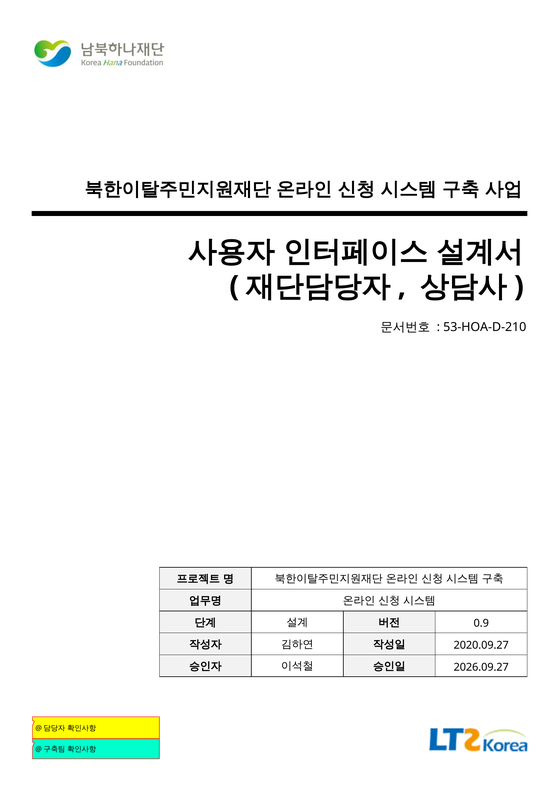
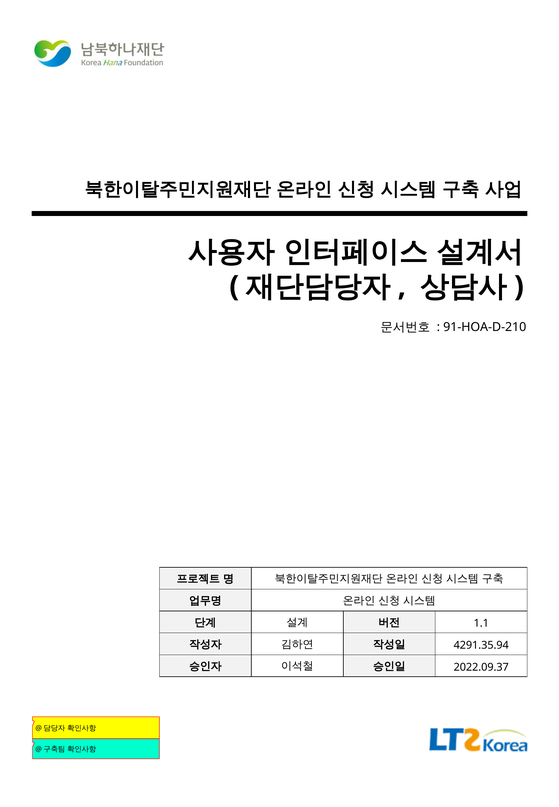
53-HOA-D-210: 53-HOA-D-210 -> 91-HOA-D-210
0.9: 0.9 -> 1.1
2020.09.27: 2020.09.27 -> 4291.35.94
2026.09.27: 2026.09.27 -> 2022.09.37
